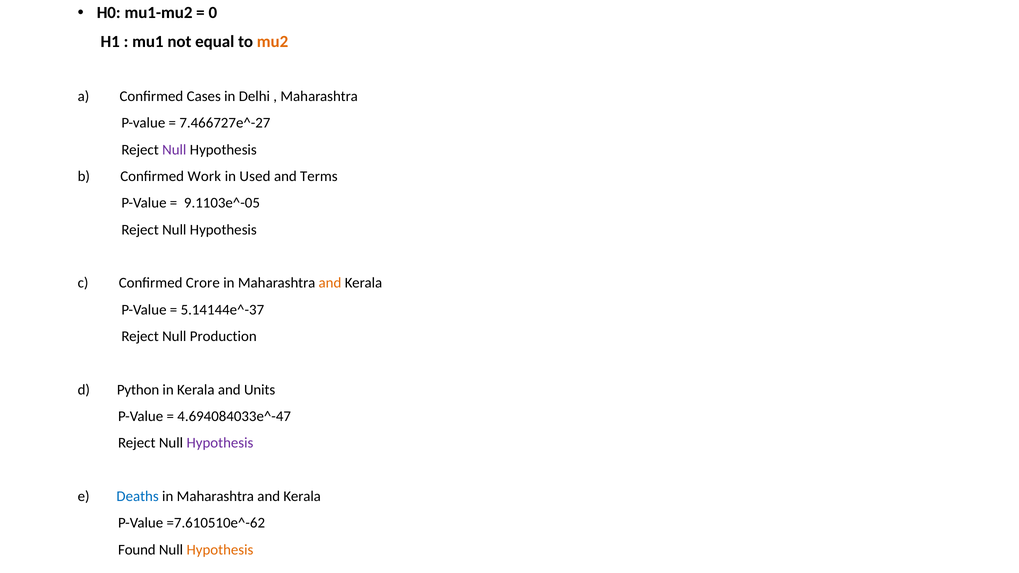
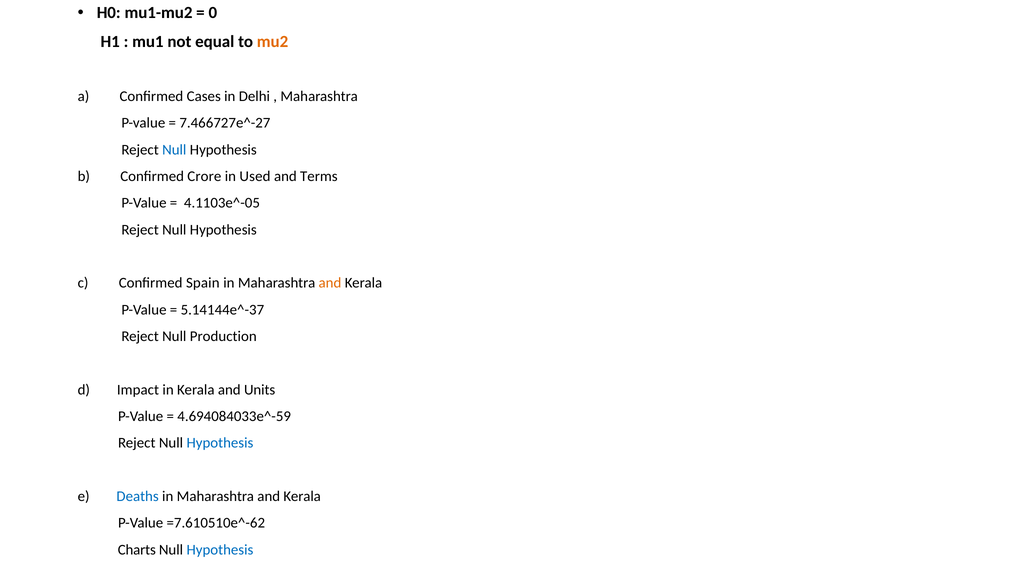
Null at (174, 150) colour: purple -> blue
Work: Work -> Crore
9.1103e^-05: 9.1103e^-05 -> 4.1103e^-05
Crore: Crore -> Spain
Python: Python -> Impact
4.694084033e^-47: 4.694084033e^-47 -> 4.694084033e^-59
Hypothesis at (220, 443) colour: purple -> blue
Found: Found -> Charts
Hypothesis at (220, 550) colour: orange -> blue
